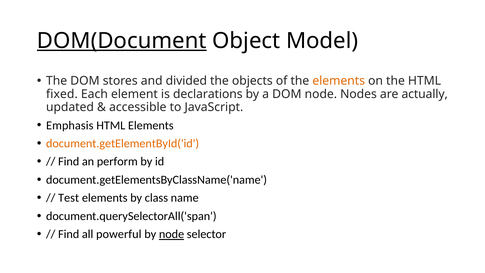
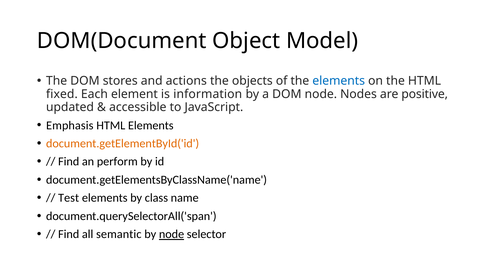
DOM(Document underline: present -> none
divided: divided -> actions
elements at (339, 81) colour: orange -> blue
declarations: declarations -> information
actually: actually -> positive
powerful: powerful -> semantic
